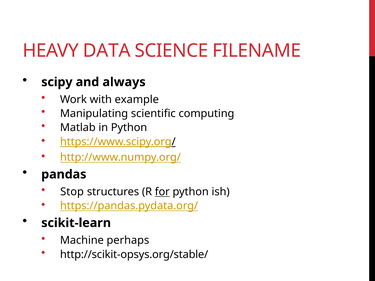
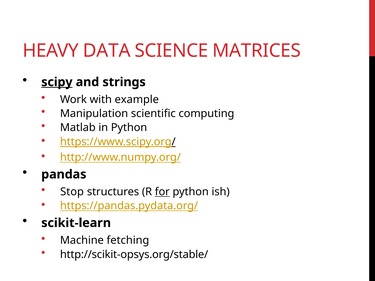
FILENAME: FILENAME -> MATRICES
scipy underline: none -> present
always: always -> strings
Manipulating: Manipulating -> Manipulation
perhaps: perhaps -> fetching
